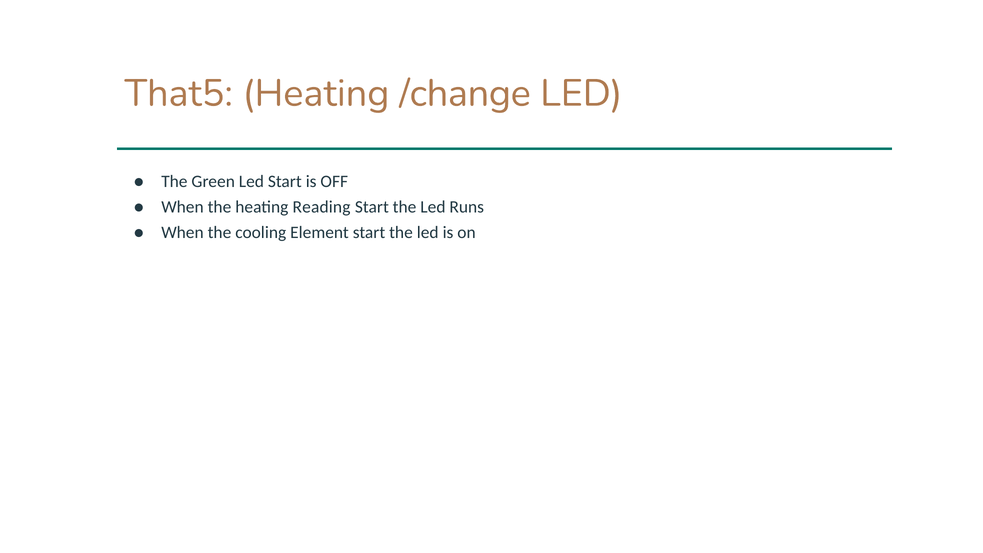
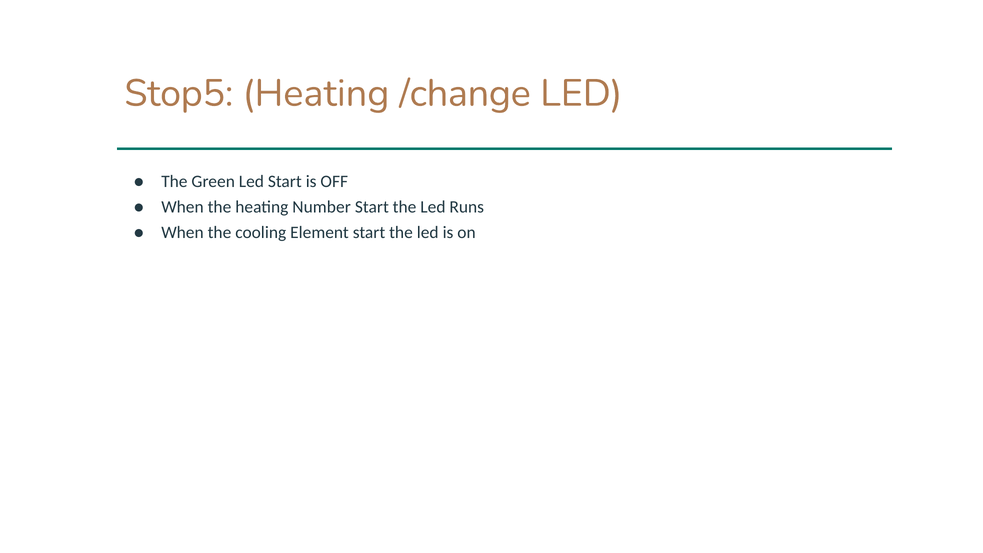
That5: That5 -> Stop5
Reading: Reading -> Number
